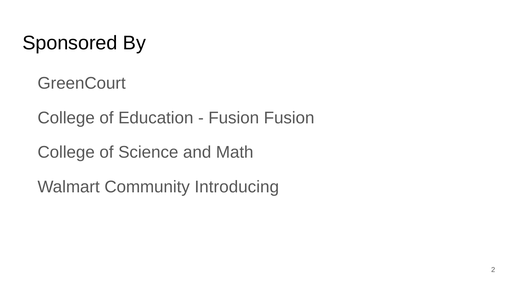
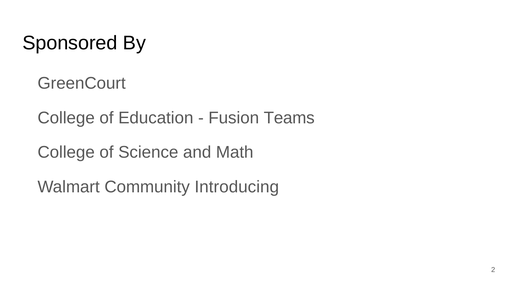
Fusion Fusion: Fusion -> Teams
